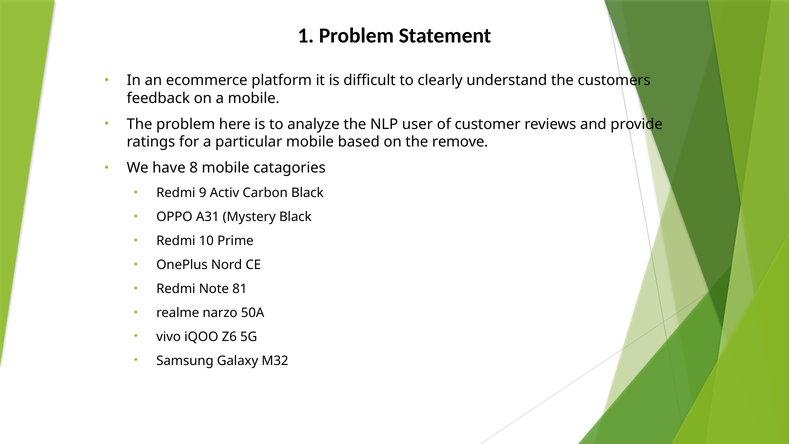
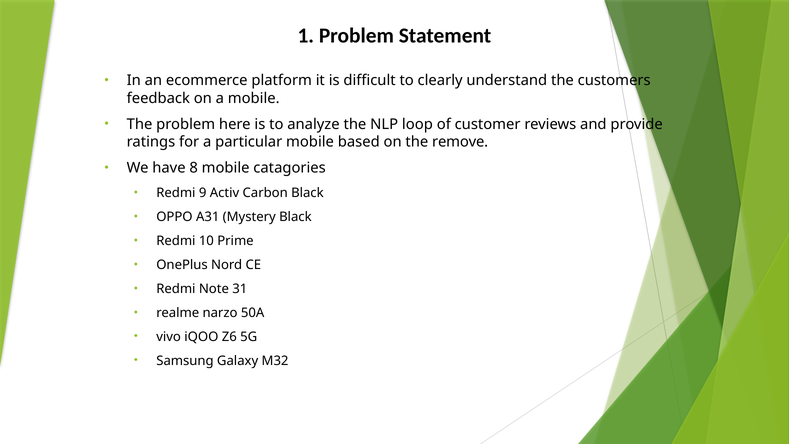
user: user -> loop
81: 81 -> 31
